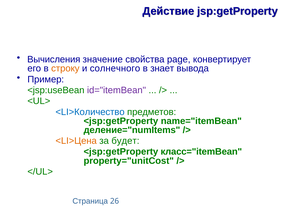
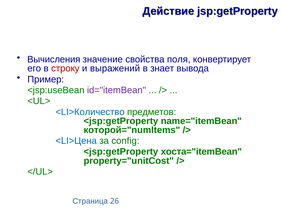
page: page -> поля
строку colour: orange -> red
солнечного: солнечного -> выражений
деление="numItems: деление="numItems -> которой="numItems
<LI>Цена colour: orange -> blue
будет: будет -> config
класс="itemBean: класс="itemBean -> хоста="itemBean
